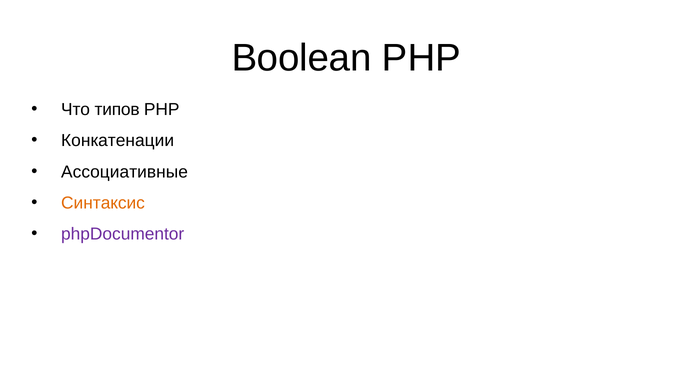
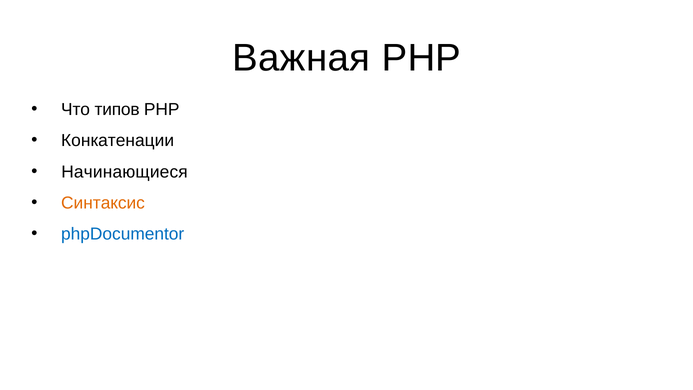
Boolean: Boolean -> Важная
Ассоциативные: Ассоциативные -> Начинающиеся
phpDocumentor colour: purple -> blue
